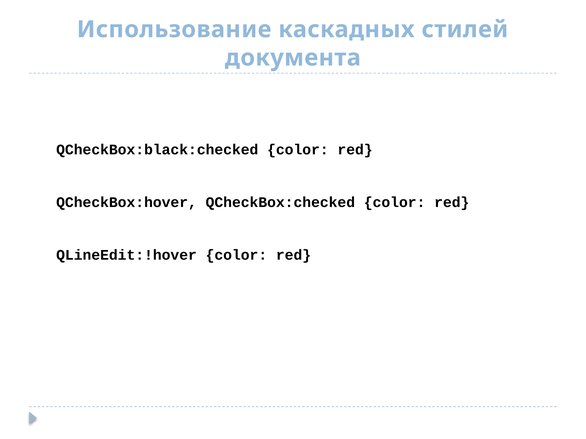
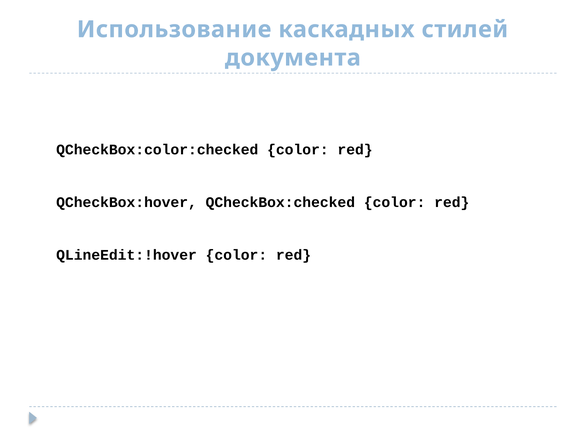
QCheckBox:black:checked: QCheckBox:black:checked -> QCheckBox:color:checked
